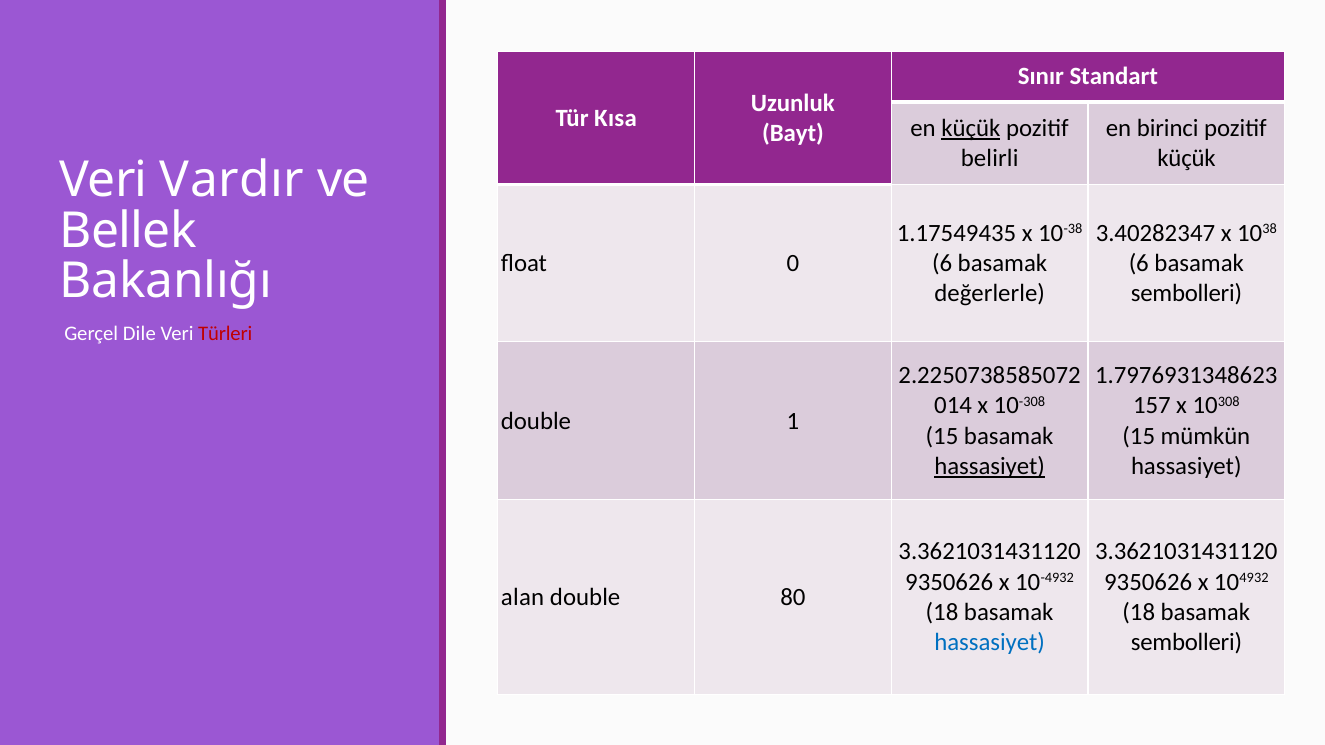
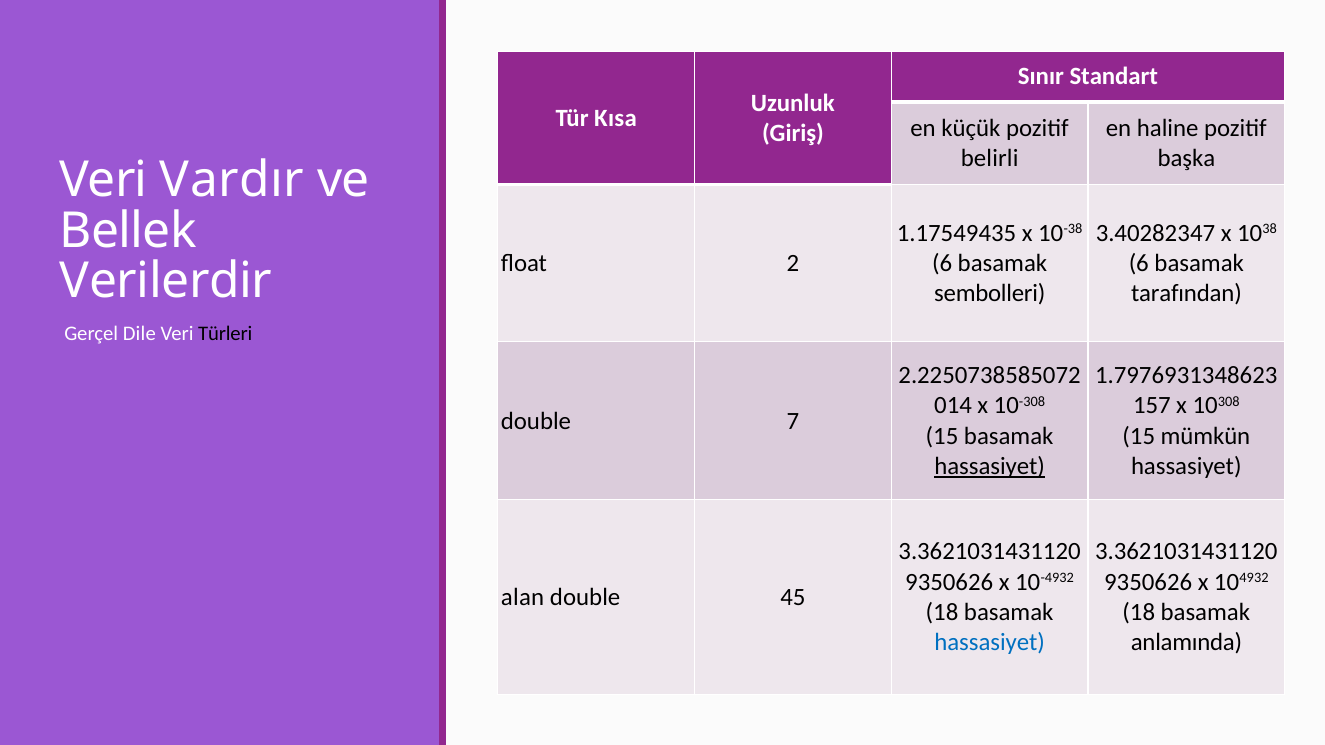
küçük at (971, 128) underline: present -> none
birinci: birinci -> haline
Bayt: Bayt -> Giriş
küçük at (1187, 159): küçük -> başka
0: 0 -> 2
Bakanlığı: Bakanlığı -> Verilerdir
değerlerle: değerlerle -> sembolleri
sembolleri at (1186, 294): sembolleri -> tarafından
Türleri colour: red -> black
1: 1 -> 7
80: 80 -> 45
sembolleri at (1186, 643): sembolleri -> anlamında
